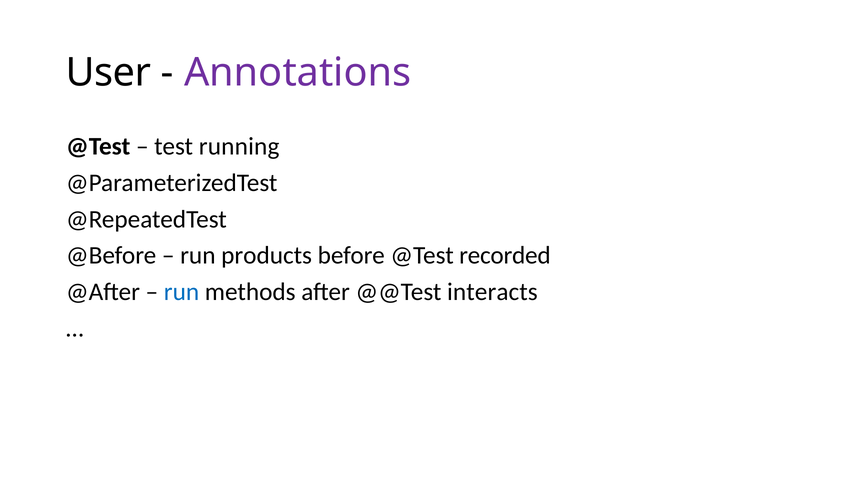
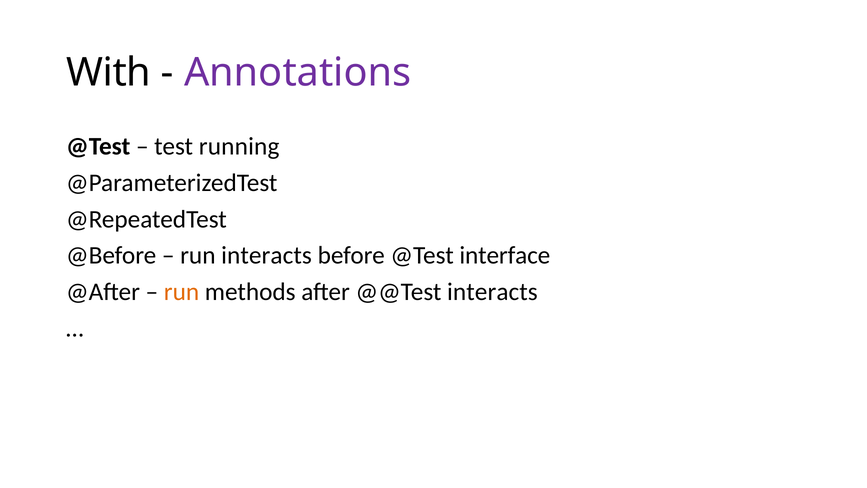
User: User -> With
run products: products -> interacts
recorded: recorded -> interface
run at (182, 292) colour: blue -> orange
